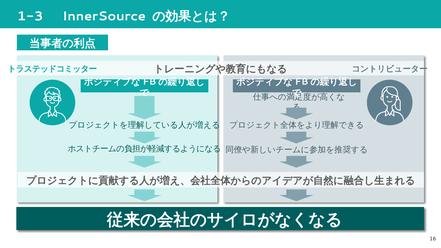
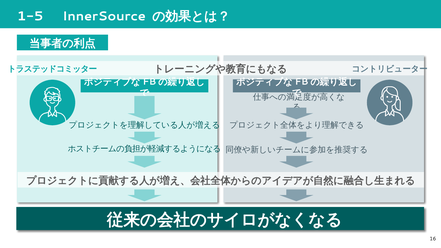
1-3: 1-3 -> 1-5
